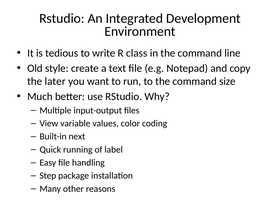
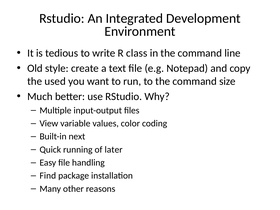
later: later -> used
label: label -> later
Step: Step -> Find
